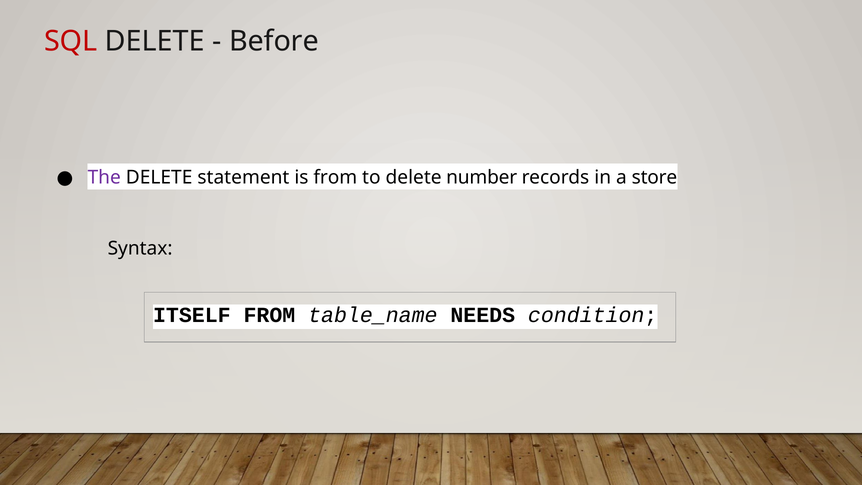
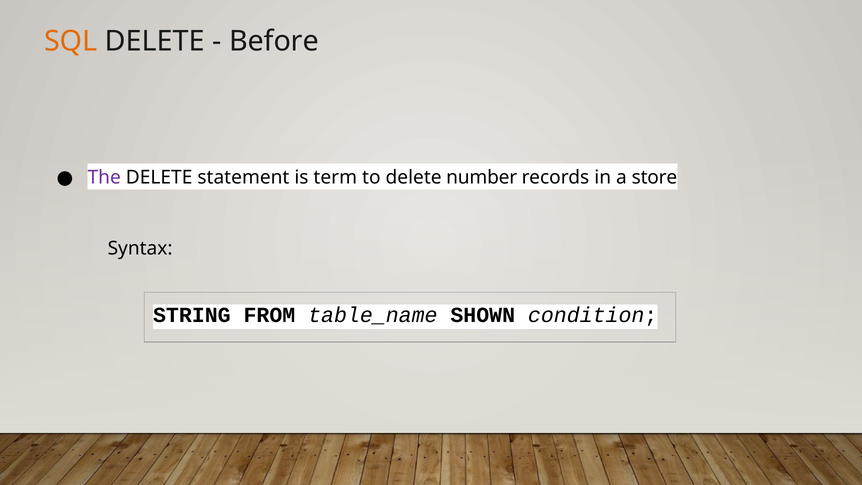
SQL colour: red -> orange
is from: from -> term
ITSELF: ITSELF -> STRING
NEEDS: NEEDS -> SHOWN
